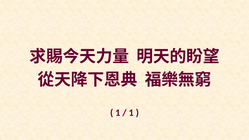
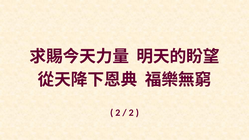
1 at (118, 113): 1 -> 2
1 at (131, 113): 1 -> 2
